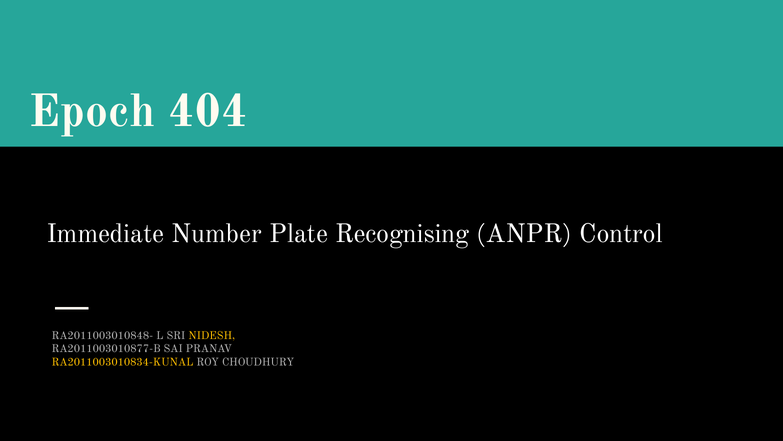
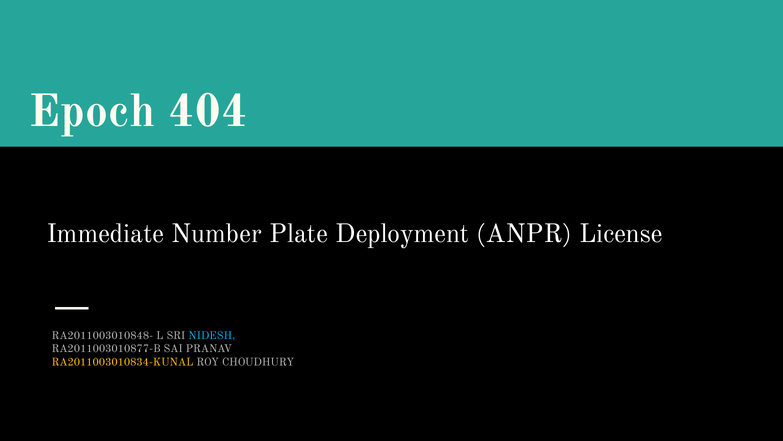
Recognising: Recognising -> Deployment
Control: Control -> License
NIDESH colour: yellow -> light blue
